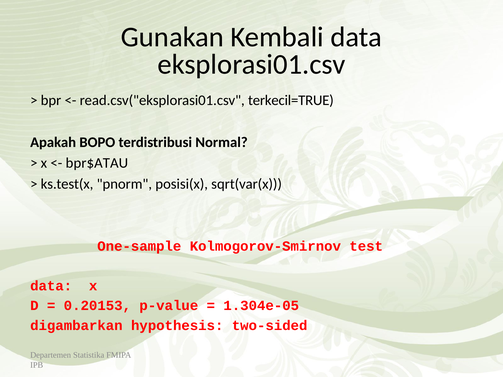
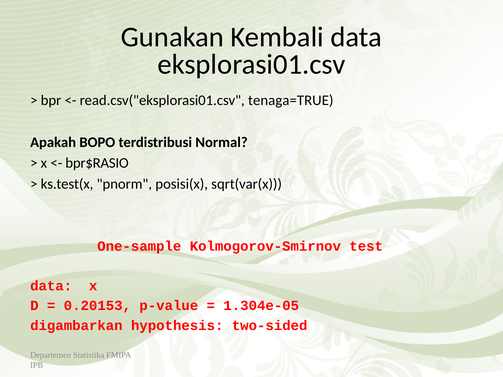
terkecil=TRUE: terkecil=TRUE -> tenaga=TRUE
bpr$ATAU: bpr$ATAU -> bpr$RASIO
